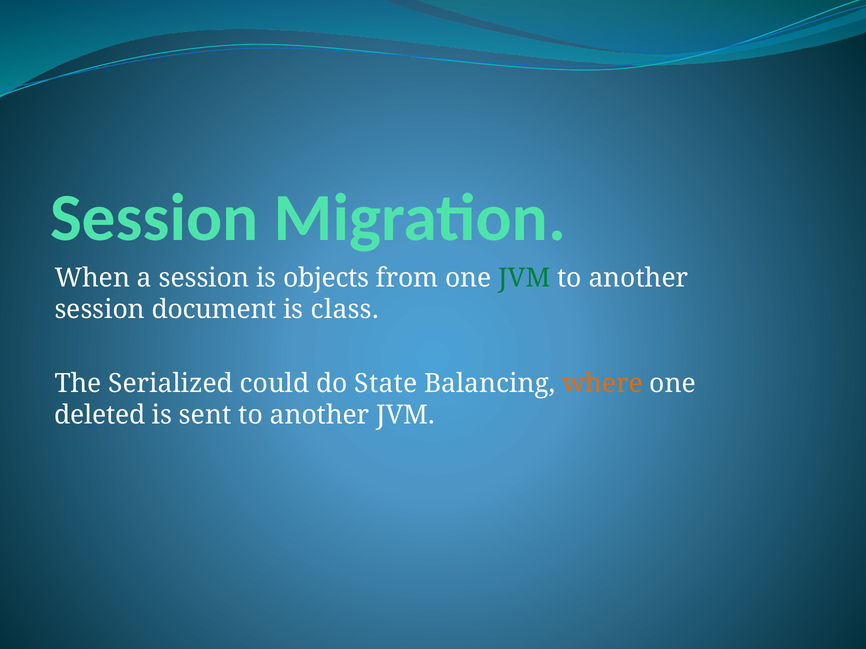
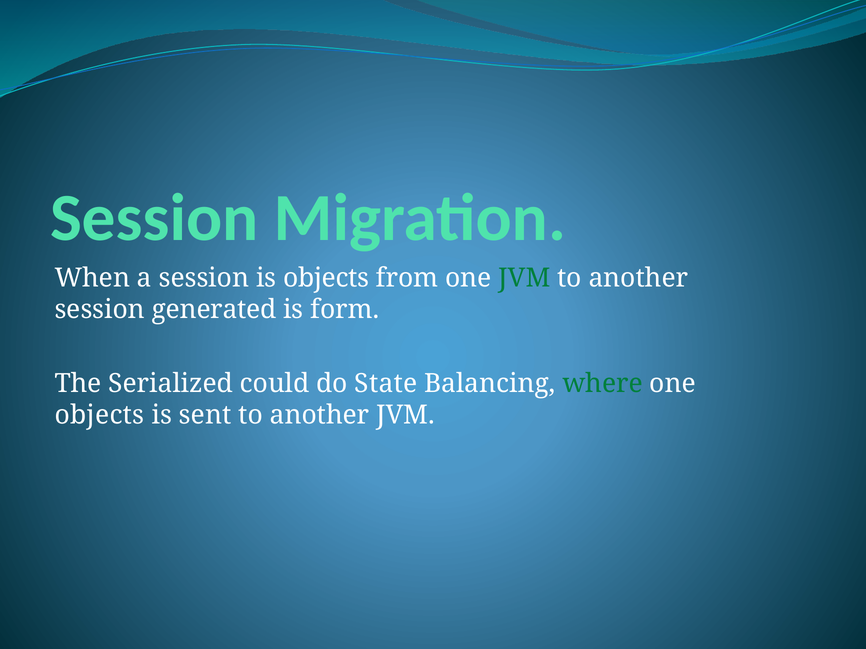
document: document -> generated
class: class -> form
where colour: orange -> green
deleted at (100, 416): deleted -> objects
